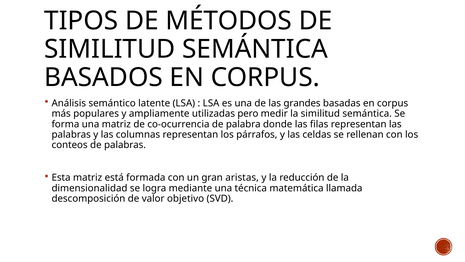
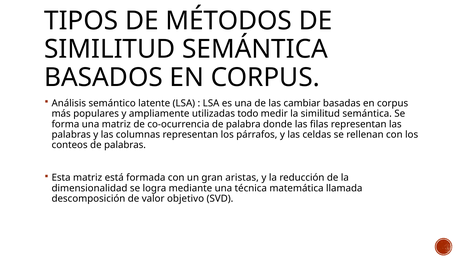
grandes: grandes -> cambiar
pero: pero -> todo
